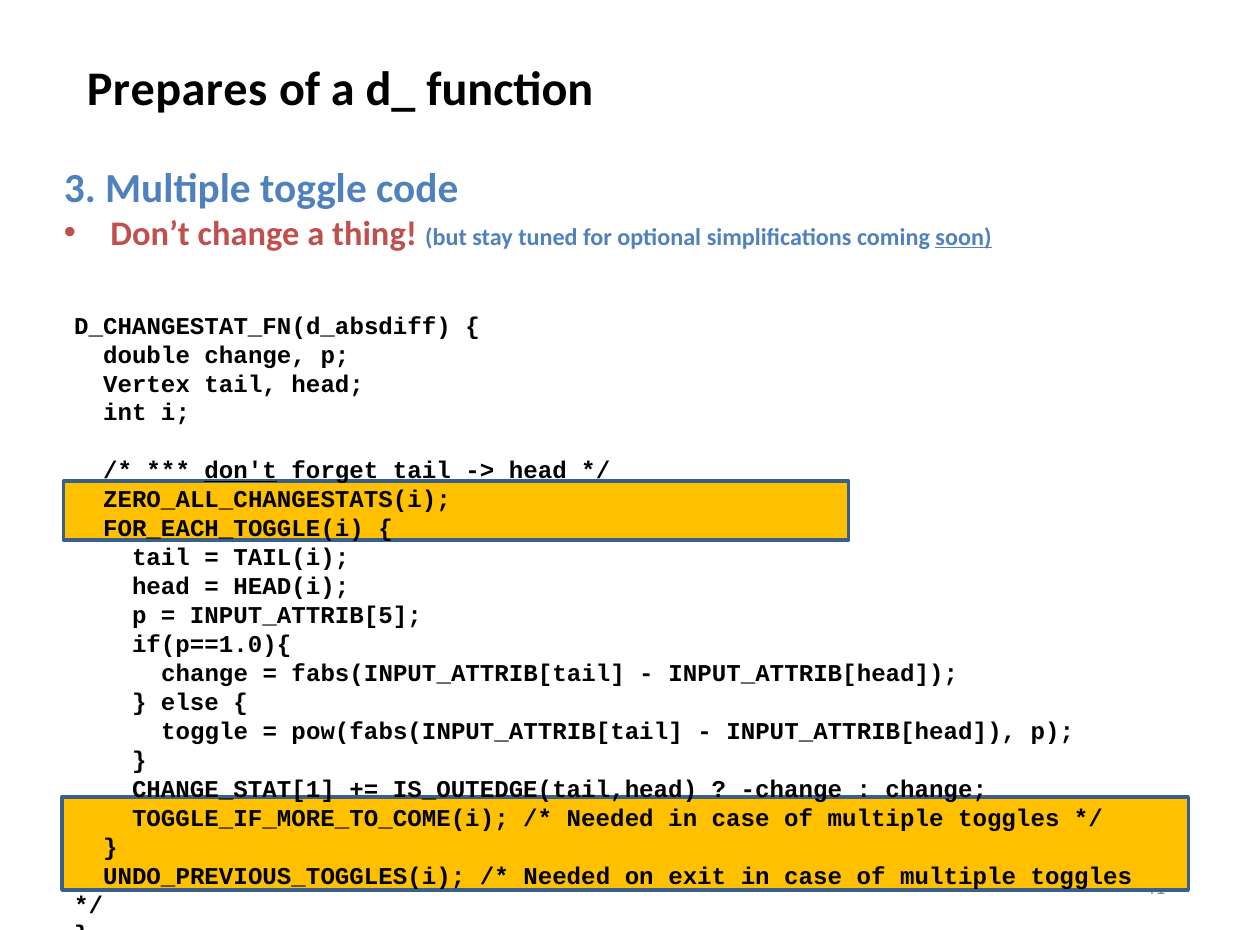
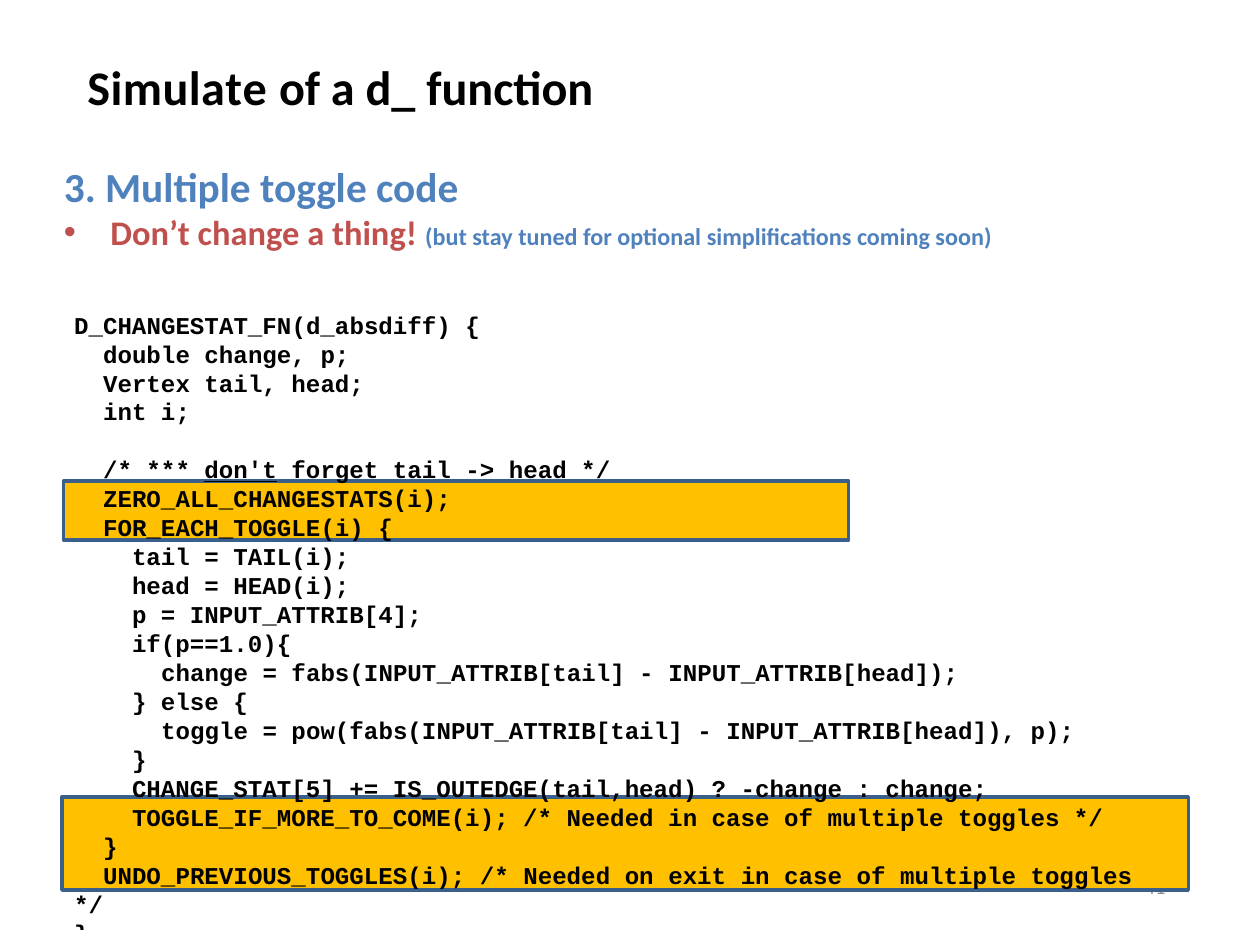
Prepares: Prepares -> Simulate
soon underline: present -> none
INPUT_ATTRIB[5: INPUT_ATTRIB[5 -> INPUT_ATTRIB[4
CHANGE_STAT[1: CHANGE_STAT[1 -> CHANGE_STAT[5
